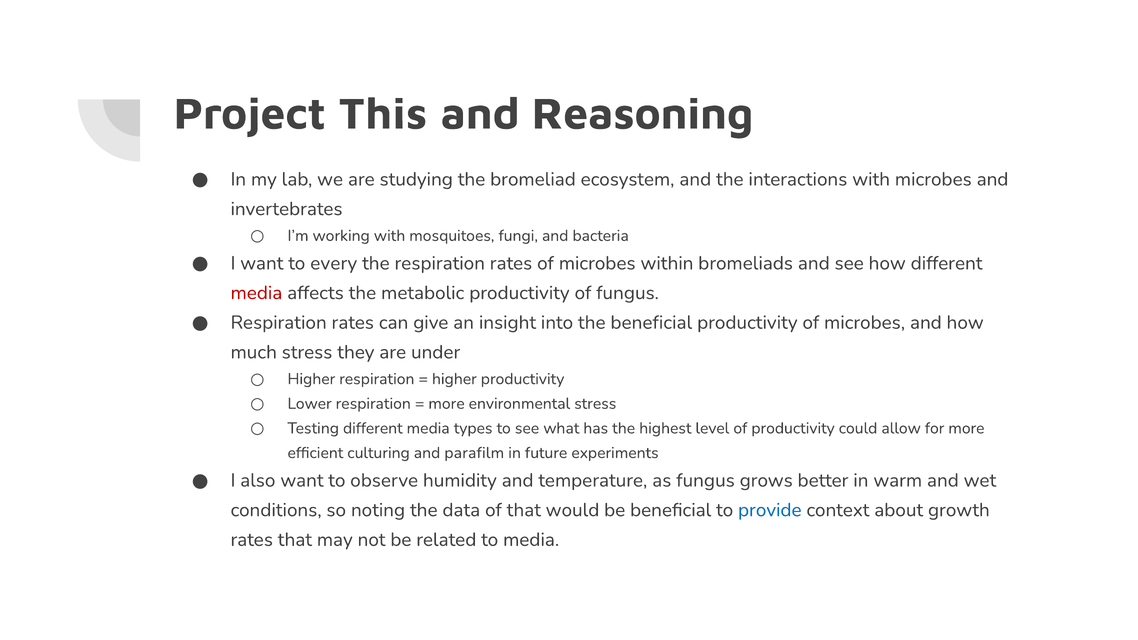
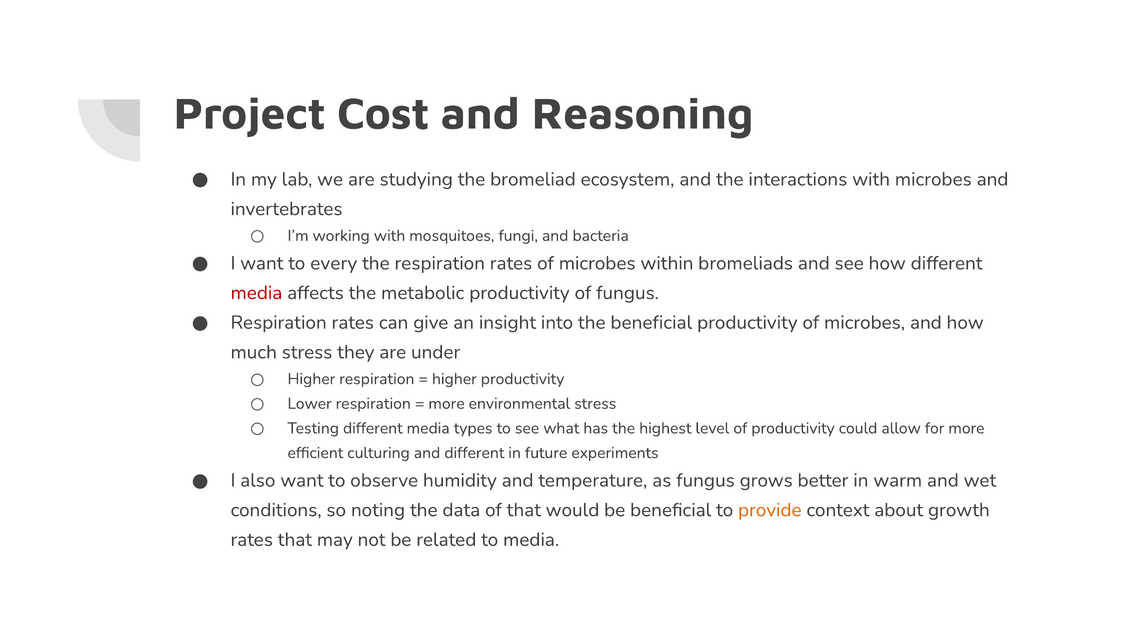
This: This -> Cost
and parafilm: parafilm -> different
provide colour: blue -> orange
